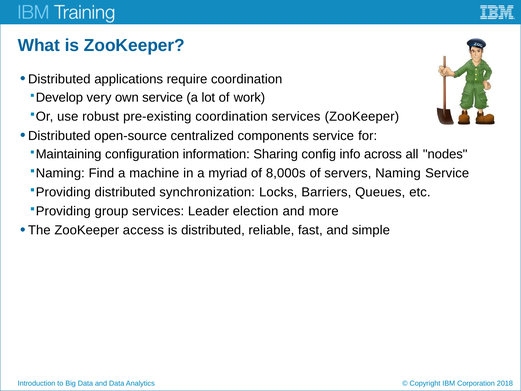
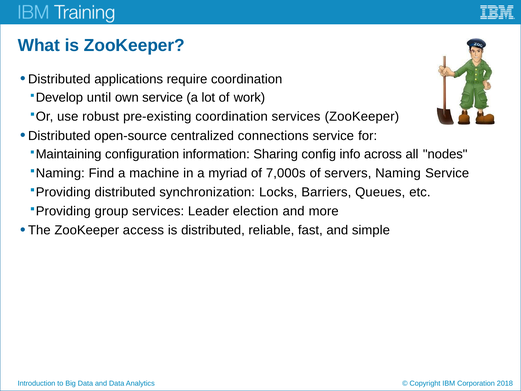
very: very -> until
components: components -> connections
8,000s: 8,000s -> 7,000s
